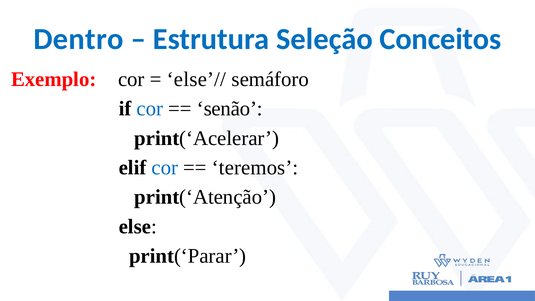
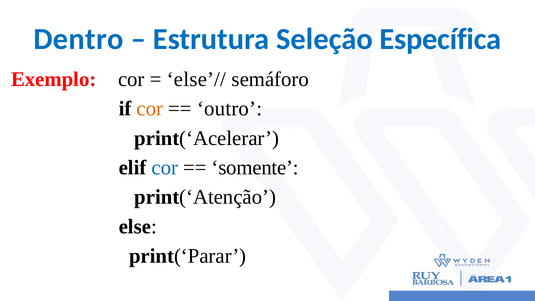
Conceitos: Conceitos -> Específica
cor at (150, 109) colour: blue -> orange
senão: senão -> outro
teremos: teremos -> somente
